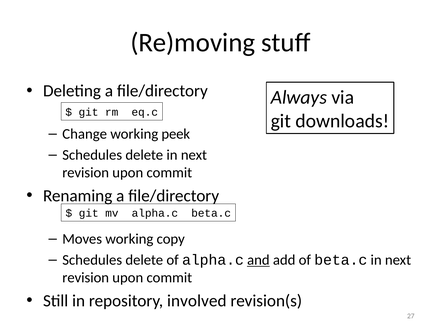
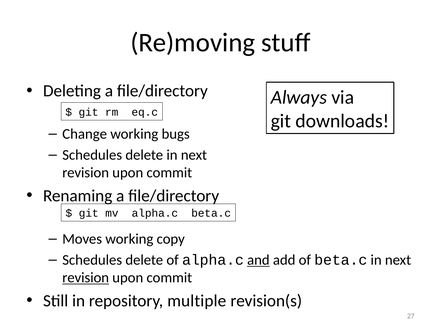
peek: peek -> bugs
revision at (86, 277) underline: none -> present
involved: involved -> multiple
